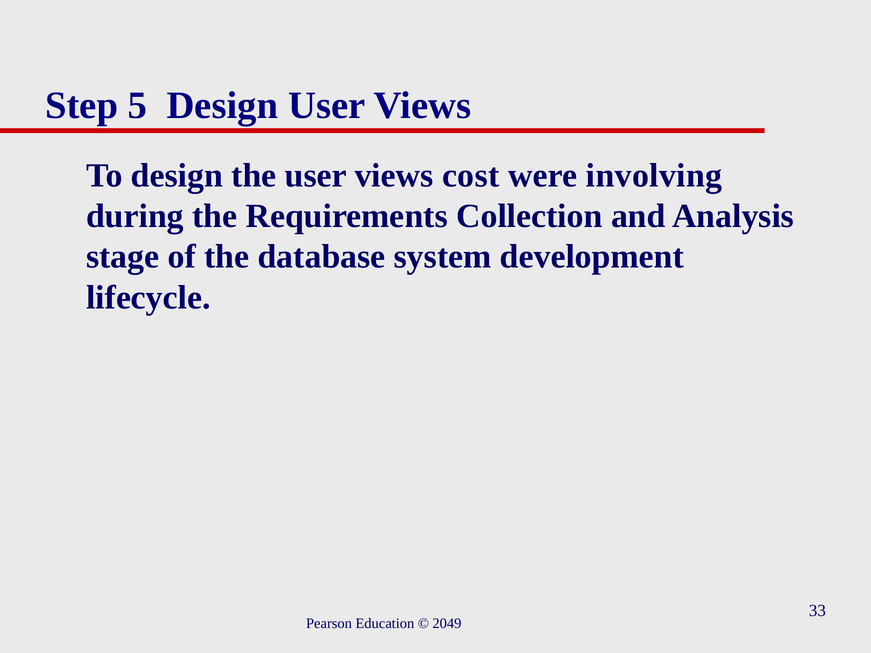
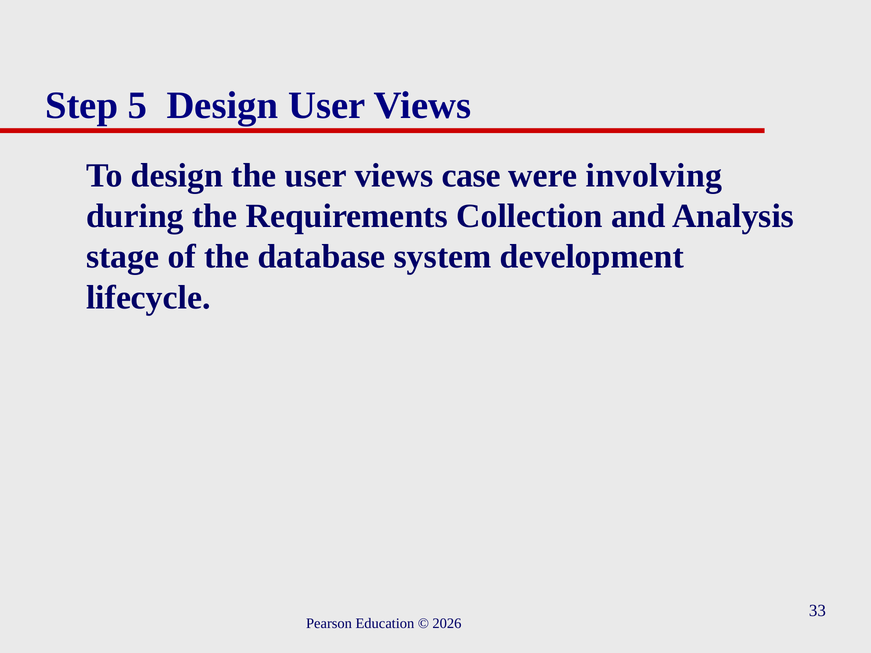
cost: cost -> case
2049: 2049 -> 2026
